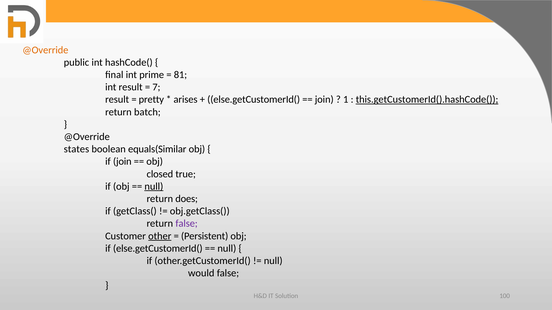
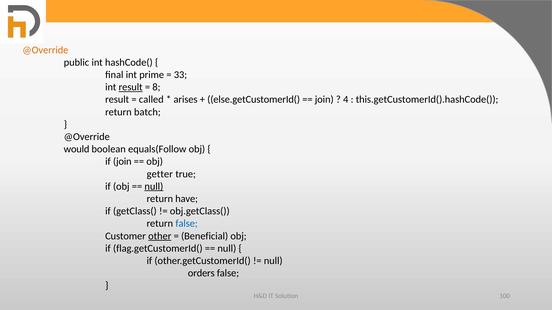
81: 81 -> 33
result at (131, 87) underline: none -> present
7: 7 -> 8
pretty: pretty -> called
1: 1 -> 4
this.getCustomerId().hashCode( underline: present -> none
states: states -> would
equals(Similar: equals(Similar -> equals(Follow
closed: closed -> getter
does: does -> have
false at (187, 224) colour: purple -> blue
Persistent: Persistent -> Beneficial
if else.getCustomerId(: else.getCustomerId( -> flag.getCustomerId(
would: would -> orders
